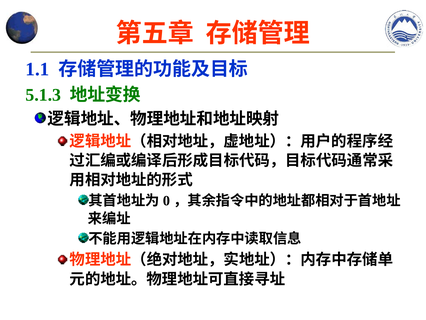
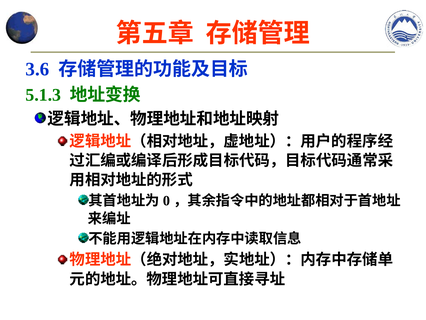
1.1: 1.1 -> 3.6
